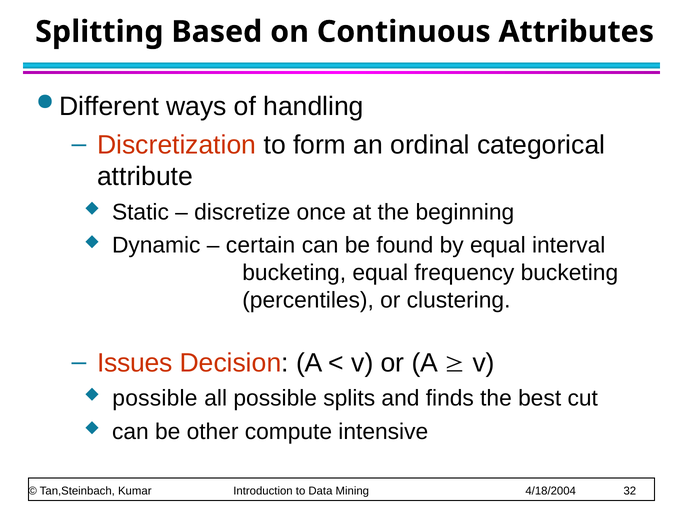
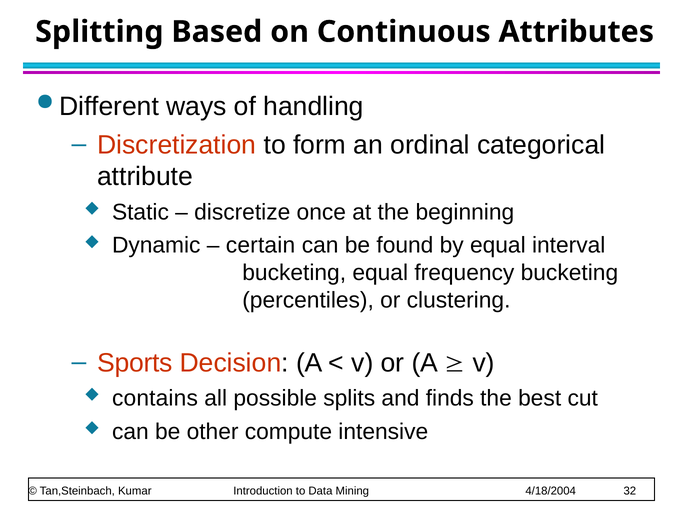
Issues: Issues -> Sports
possible at (155, 398): possible -> contains
